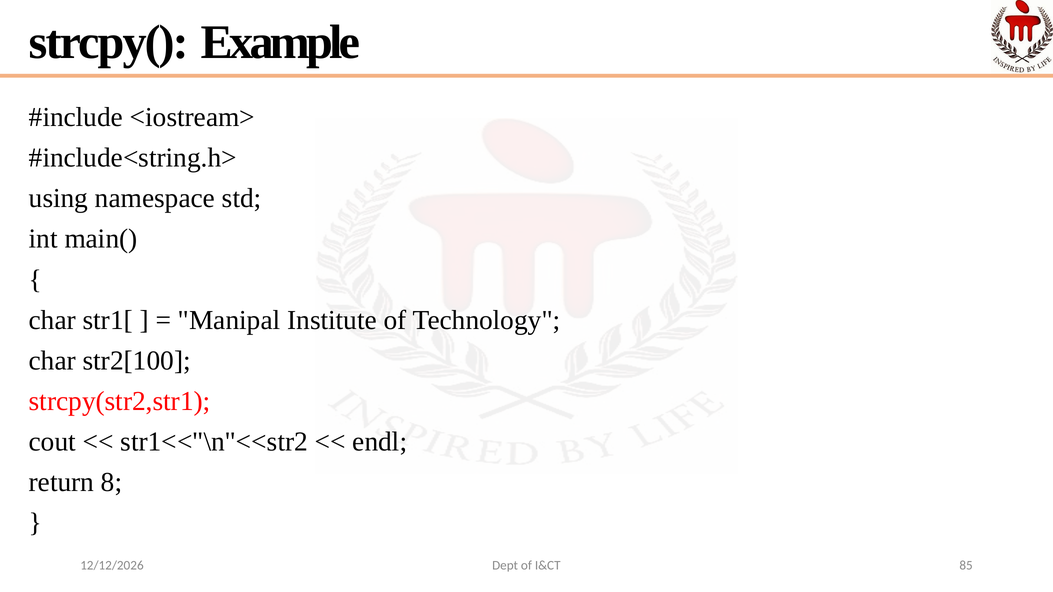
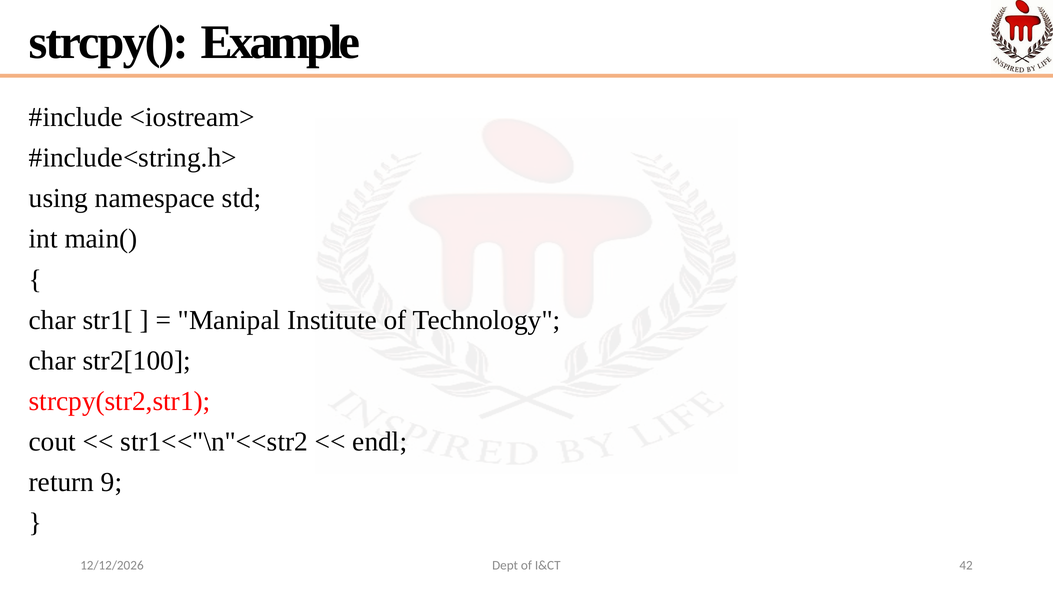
8: 8 -> 9
85: 85 -> 42
